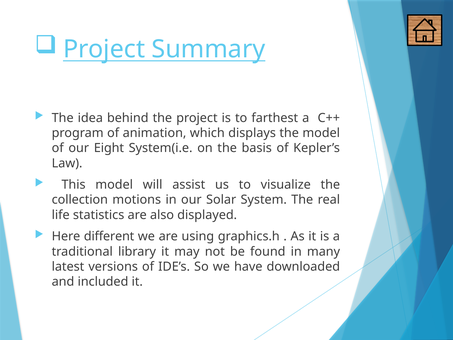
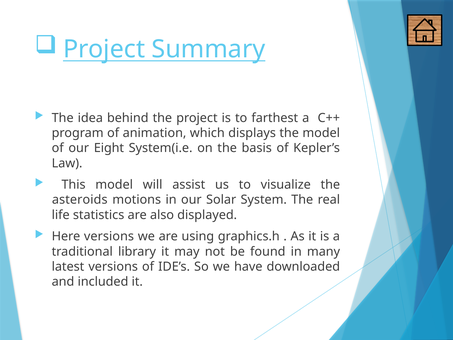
collection: collection -> asteroids
Here different: different -> versions
